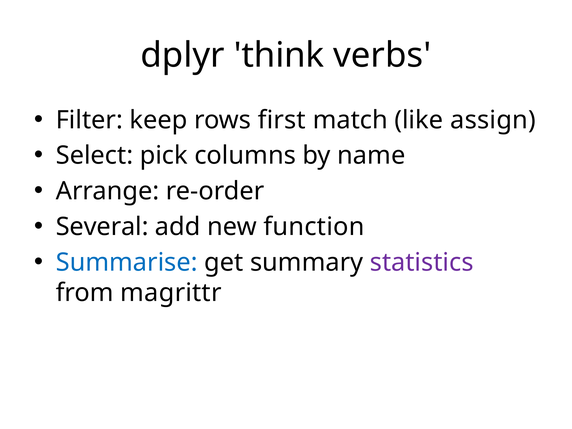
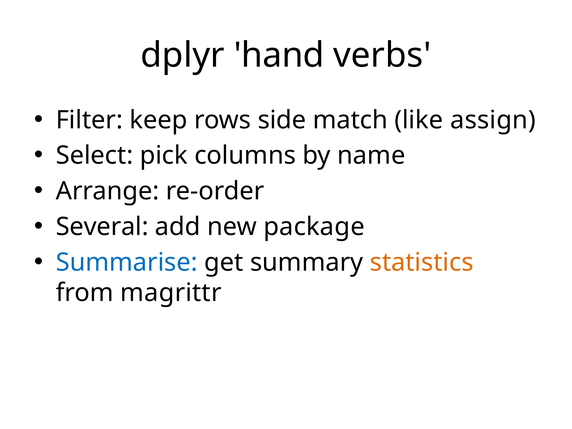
think: think -> hand
first: first -> side
function: function -> package
statistics colour: purple -> orange
